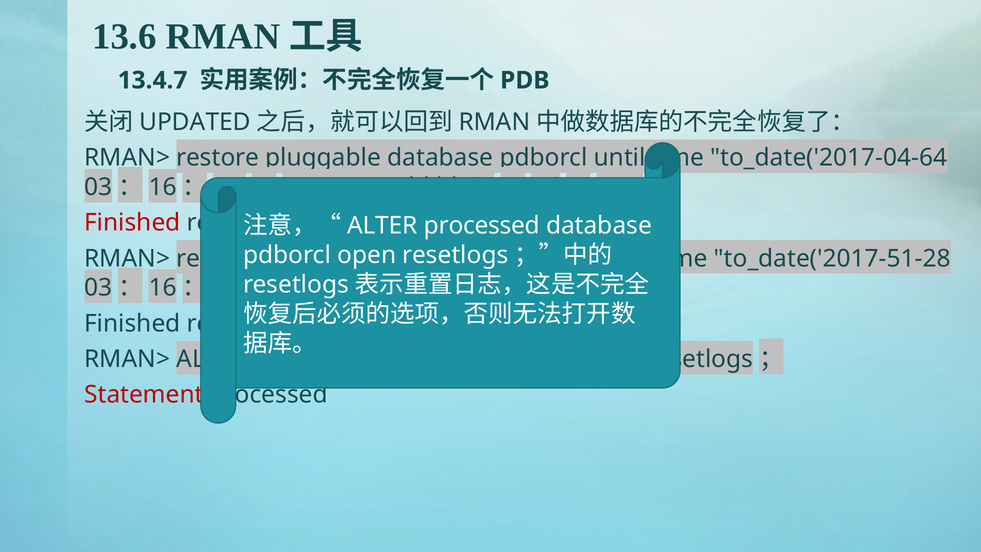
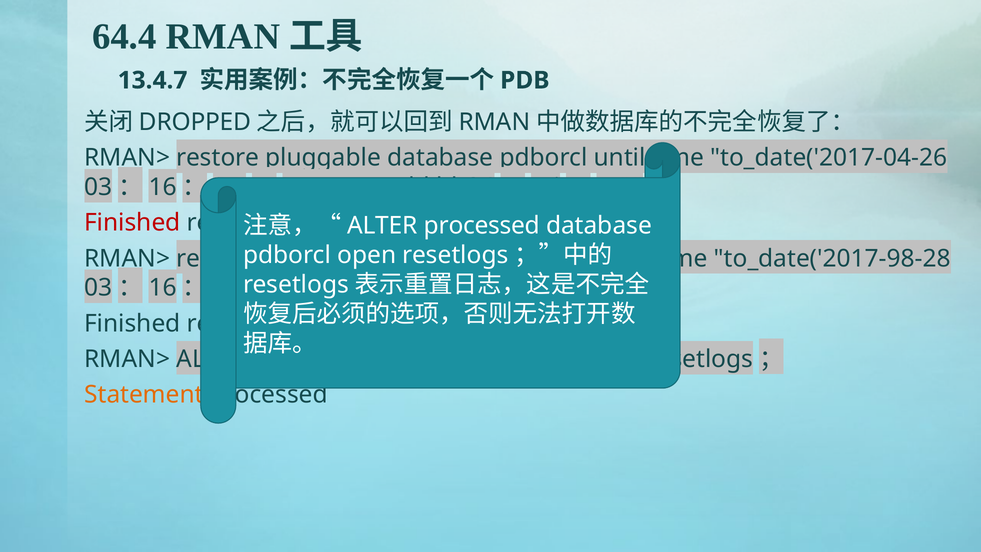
13.6: 13.6 -> 64.4
UPDATED: UPDATED -> DROPPED
to_date('2017-04-64: to_date('2017-04-64 -> to_date('2017-04-26
to_date('2017-51-28: to_date('2017-51-28 -> to_date('2017-98-28
Statement colour: red -> orange
